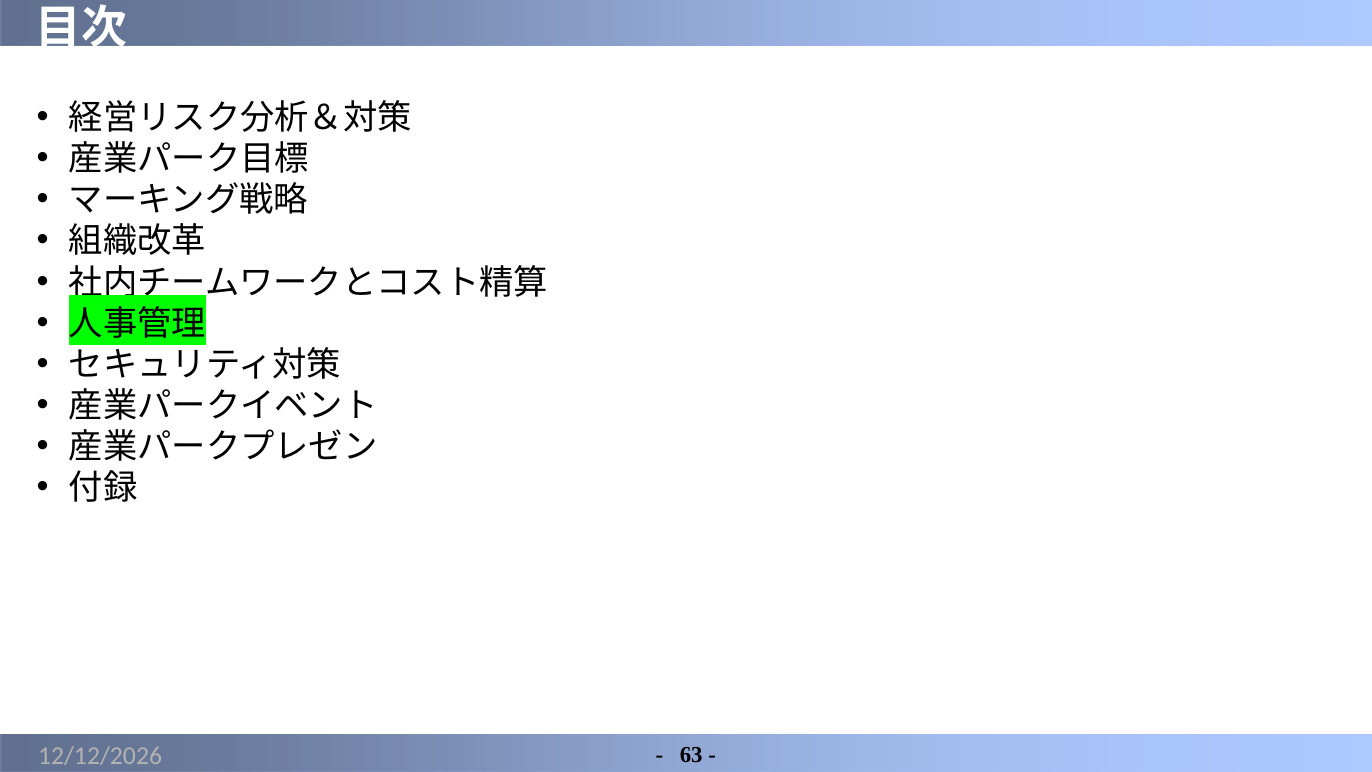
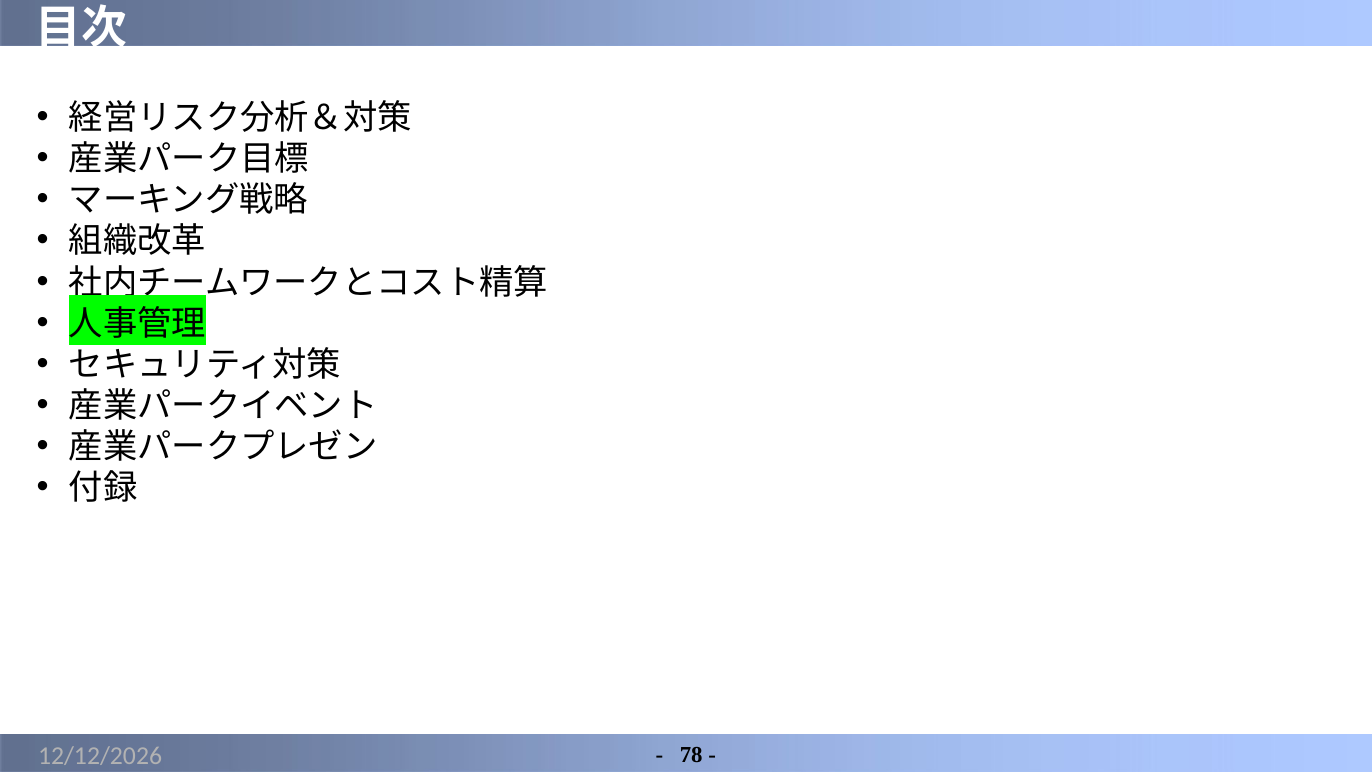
63: 63 -> 78
